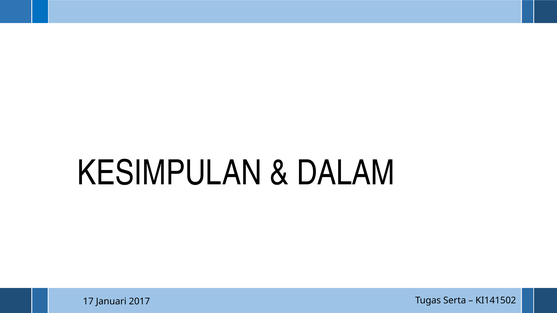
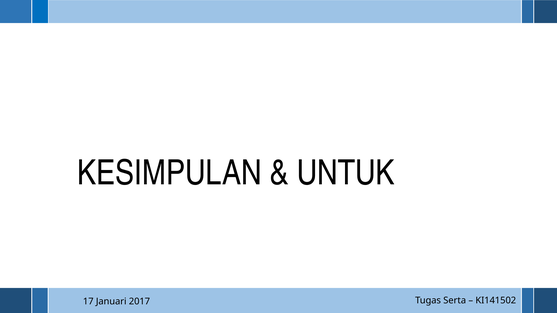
DALAM: DALAM -> UNTUK
